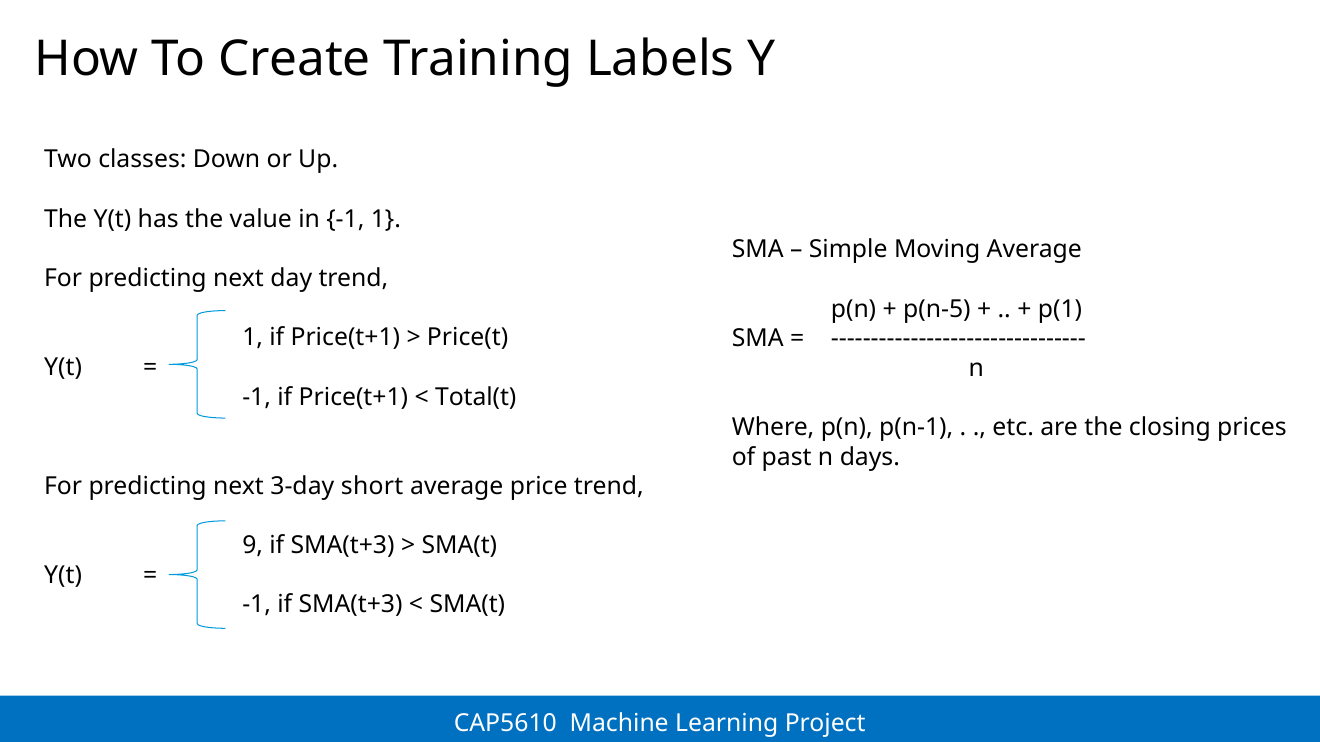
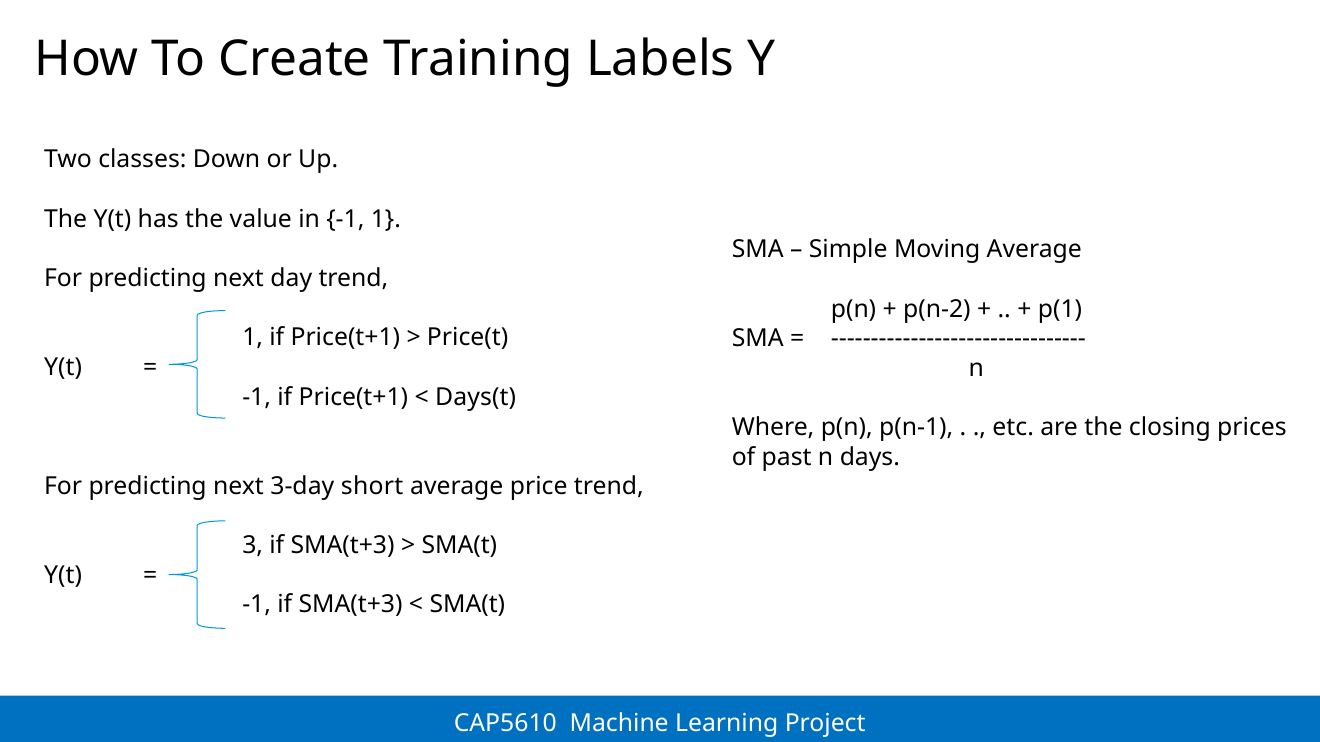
p(n-5: p(n-5 -> p(n-2
Total(t: Total(t -> Days(t
9: 9 -> 3
